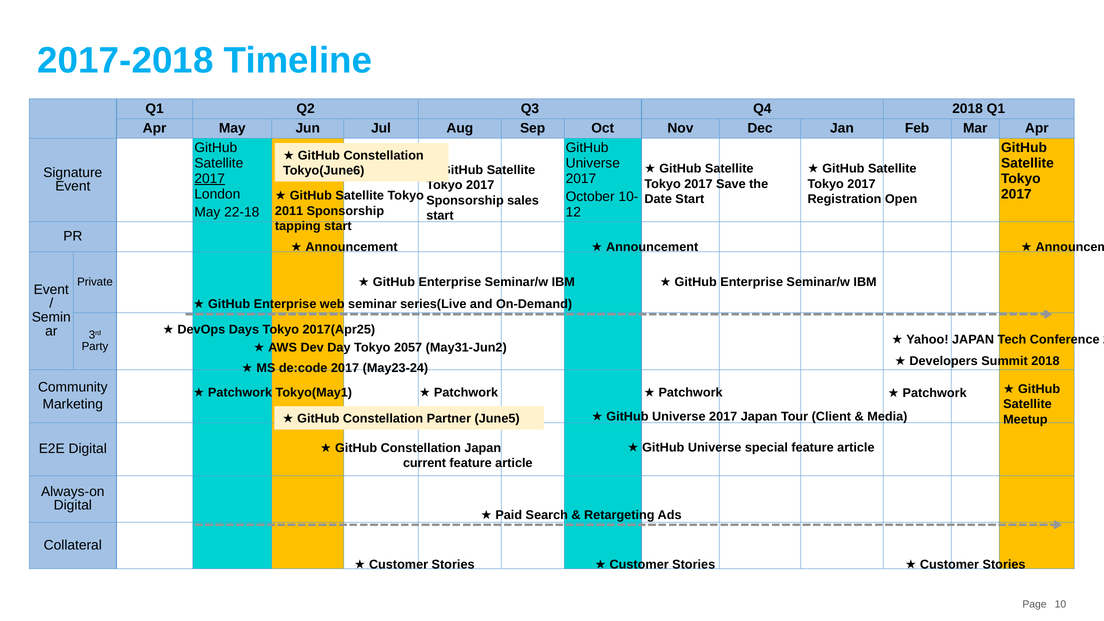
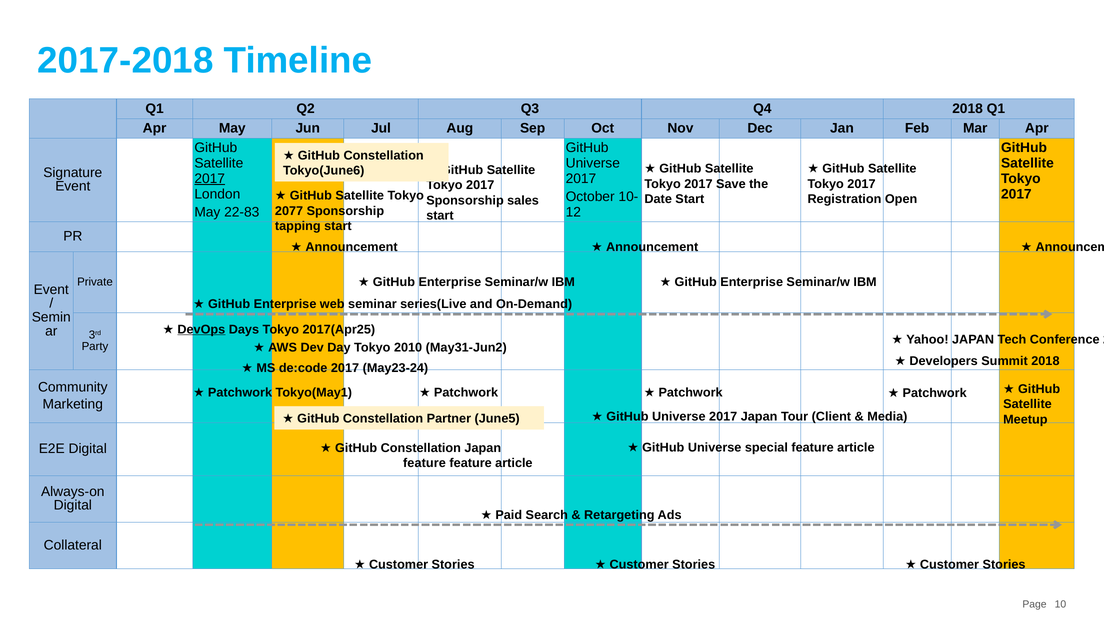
2011: 2011 -> 2077
22-18: 22-18 -> 22-83
DevOps underline: none -> present
2057: 2057 -> 2010
current at (425, 463): current -> feature
